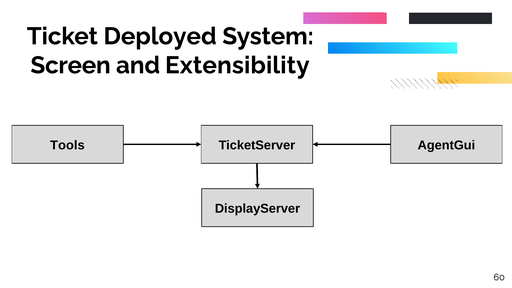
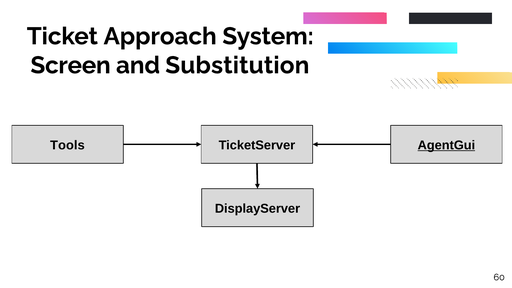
Deployed: Deployed -> Approach
Extensibility: Extensibility -> Substitution
AgentGui underline: none -> present
